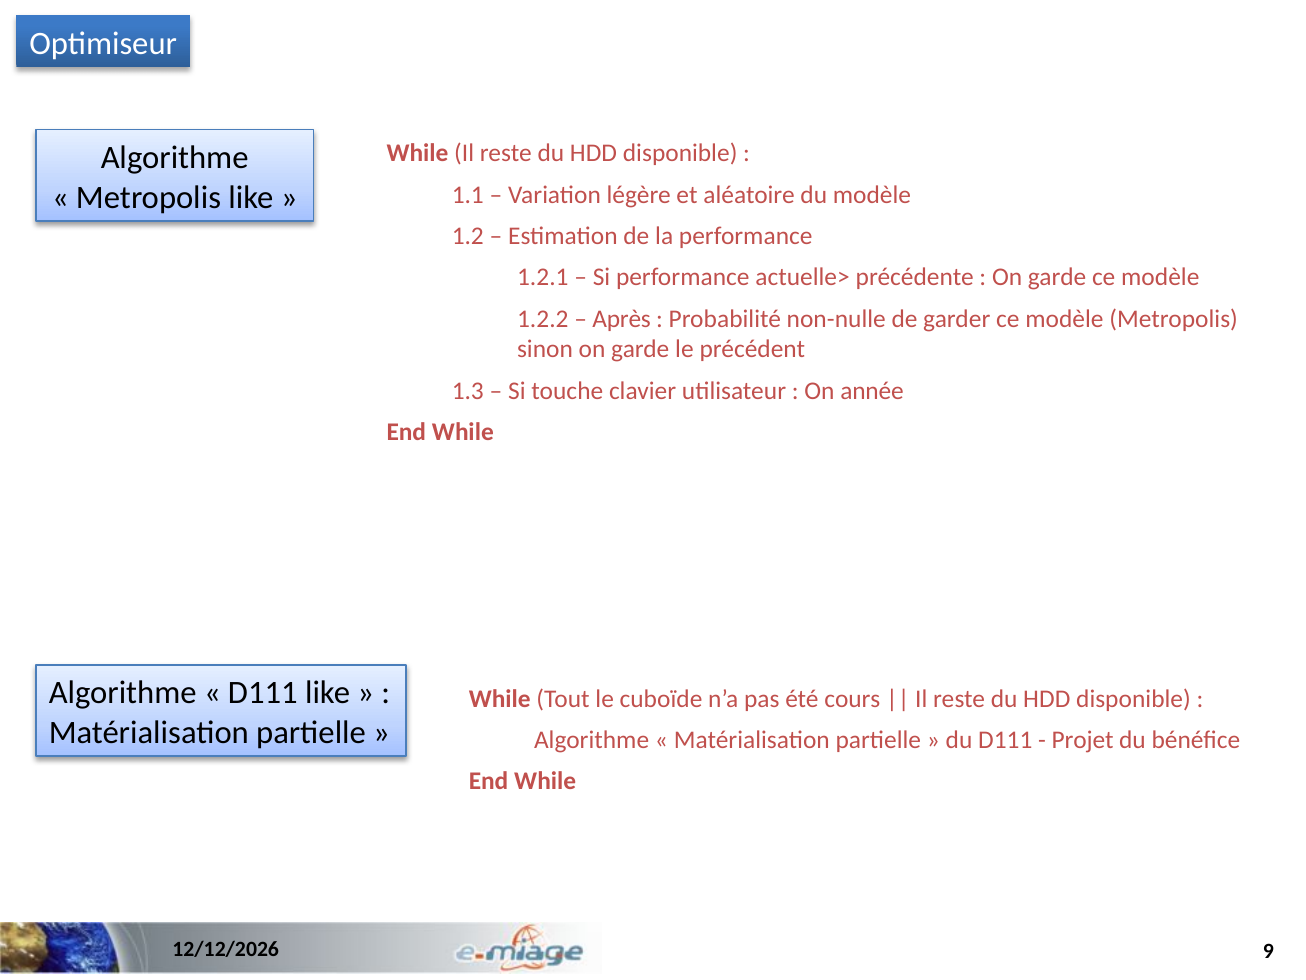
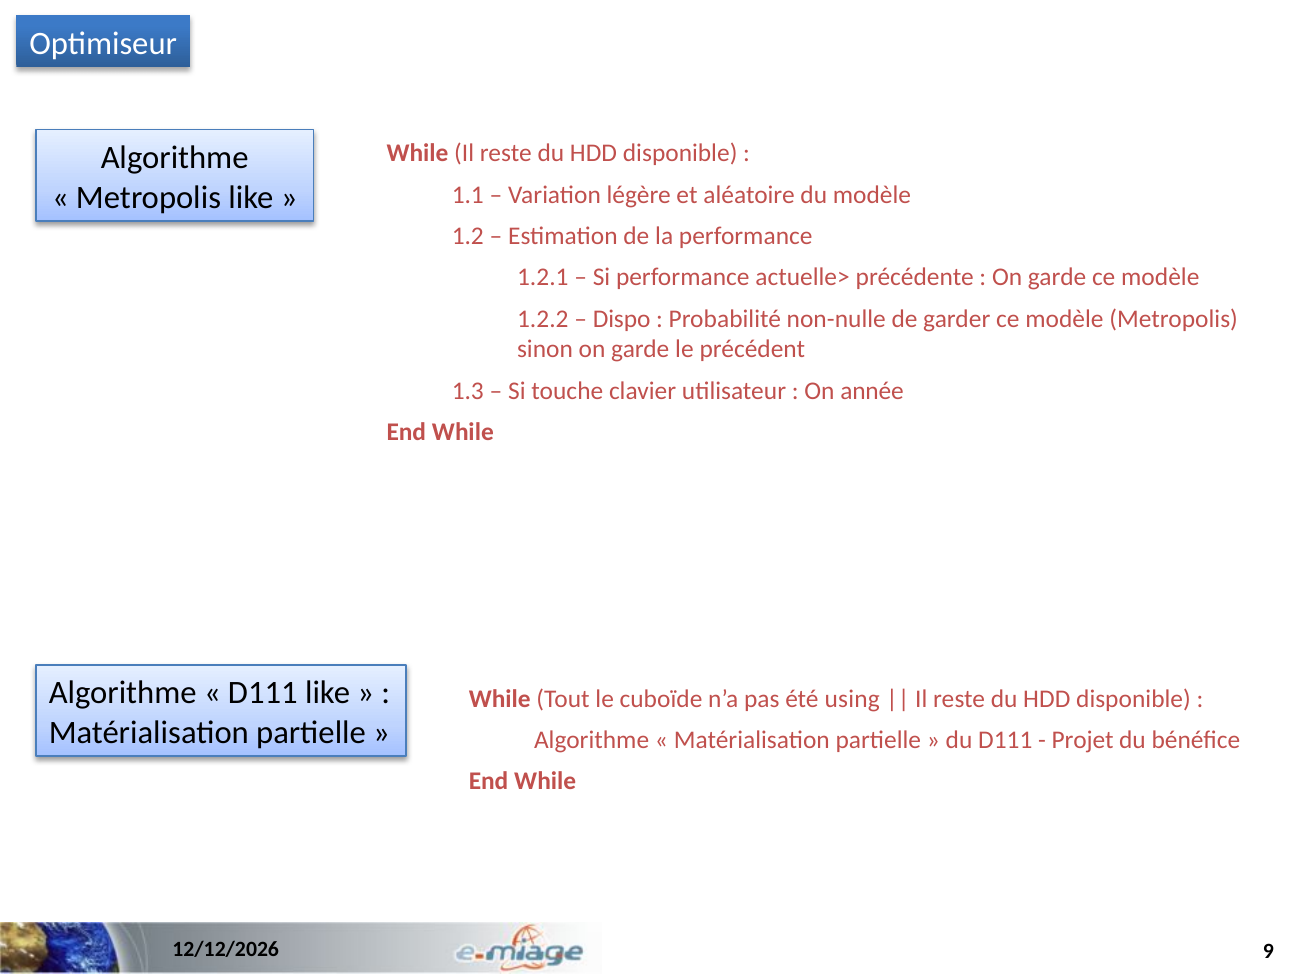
Après: Après -> Dispo
cours: cours -> using
